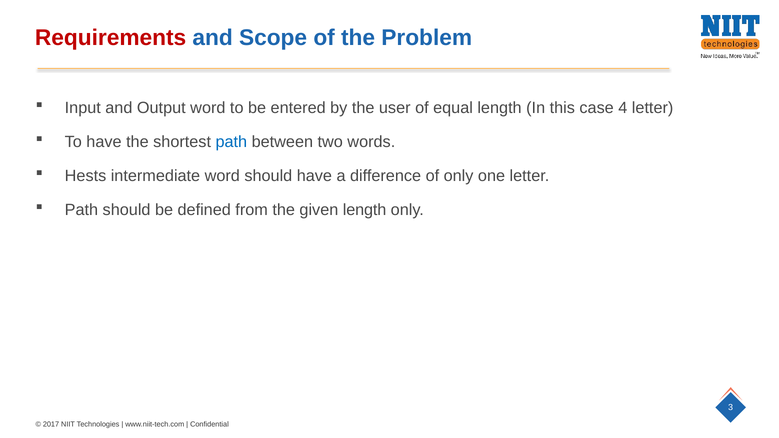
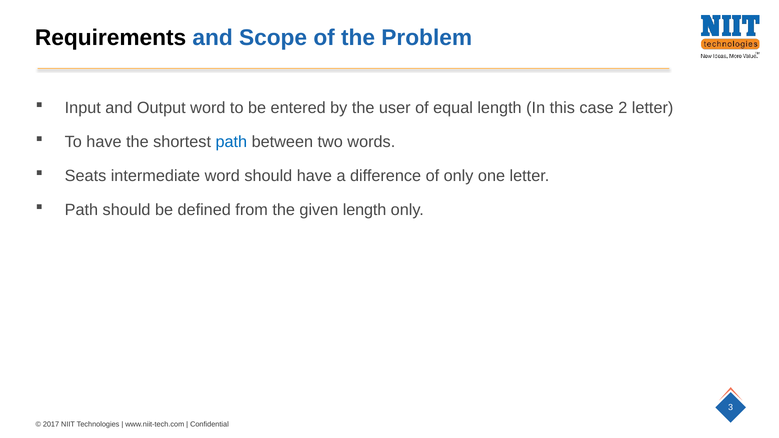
Requirements colour: red -> black
4: 4 -> 2
Hests: Hests -> Seats
